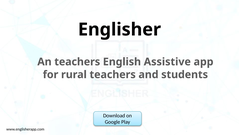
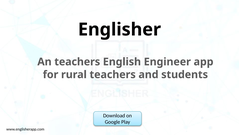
Assistive: Assistive -> Engineer
